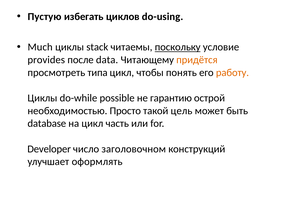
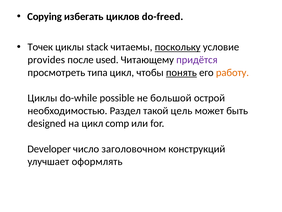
Пустую: Пустую -> Copying
do-using: do-using -> do-freed
Much: Much -> Точек
data: data -> used
придётся colour: orange -> purple
понять underline: none -> present
гарантию: гарантию -> большой
Просто: Просто -> Раздел
database: database -> designed
часть: часть -> comp
